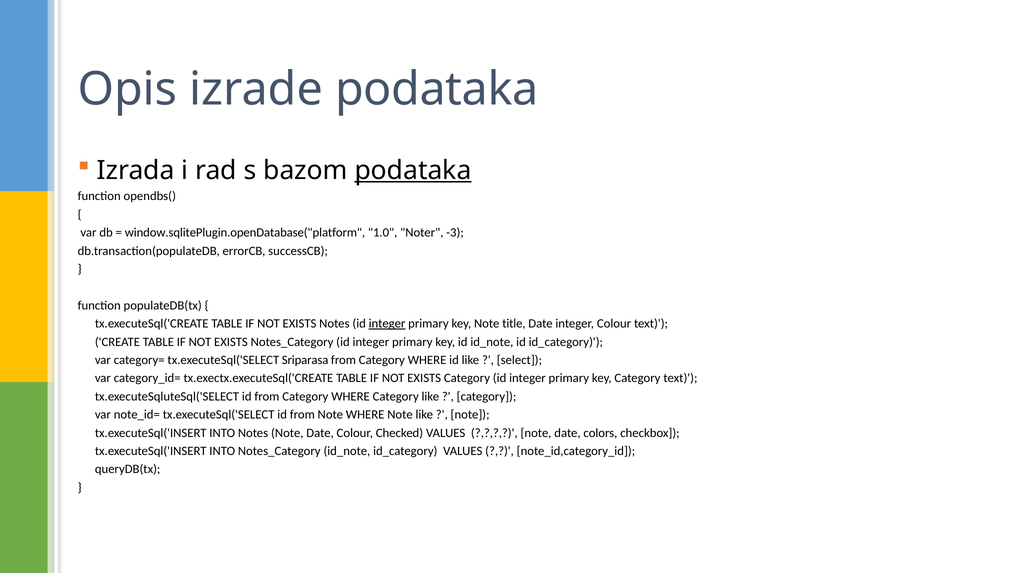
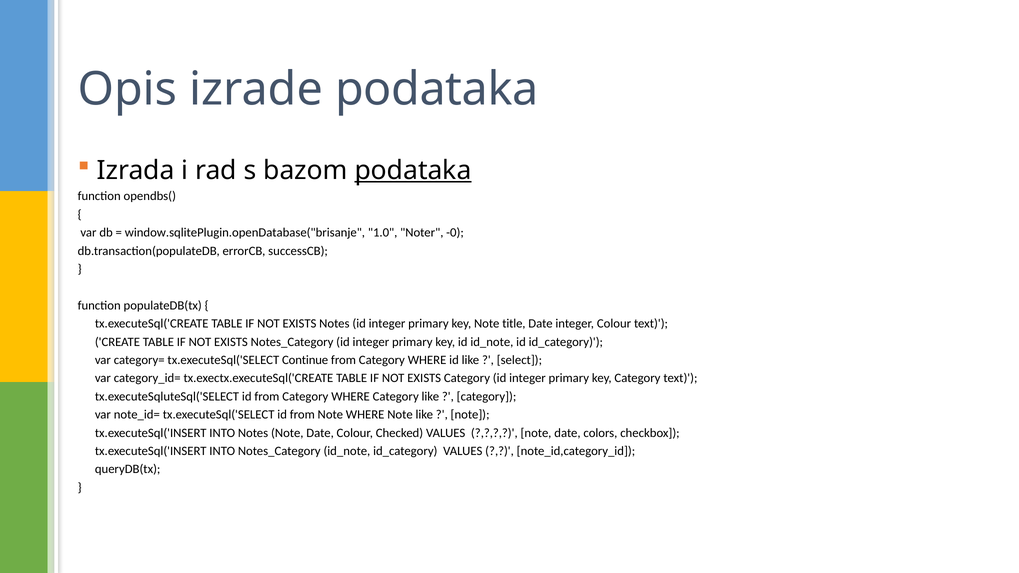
window.sqlitePlugin.openDatabase("platform: window.sqlitePlugin.openDatabase("platform -> window.sqlitePlugin.openDatabase("brisanje
-3: -3 -> -0
integer at (387, 324) underline: present -> none
Sriparasa: Sriparasa -> Continue
